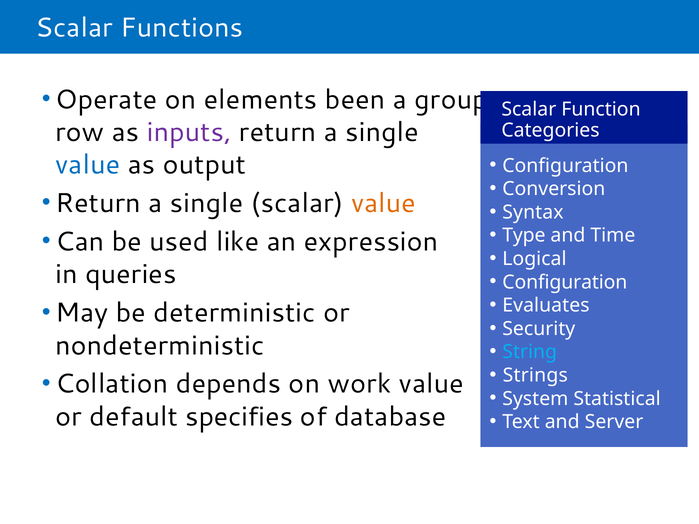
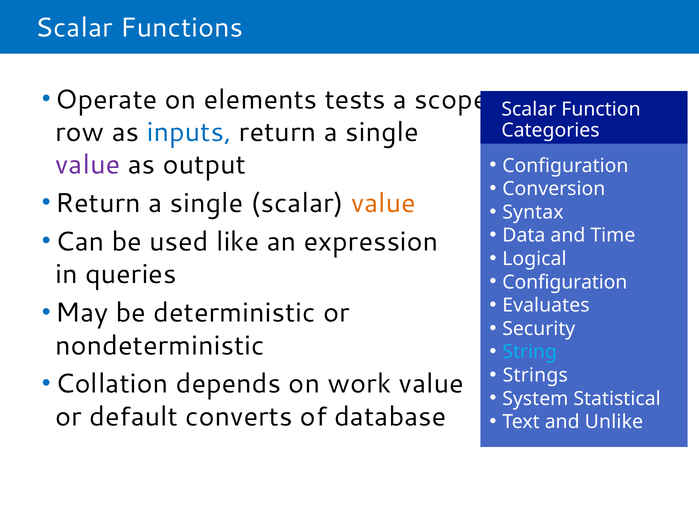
been: been -> tests
group: group -> scope
inputs colour: purple -> blue
value at (88, 165) colour: blue -> purple
Type: Type -> Data
specifies: specifies -> converts
Server: Server -> Unlike
